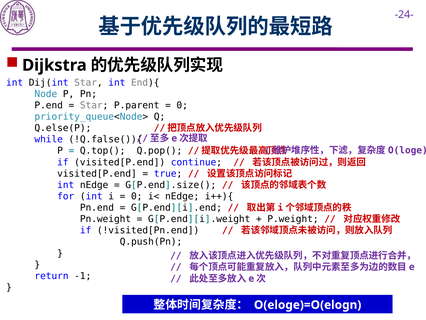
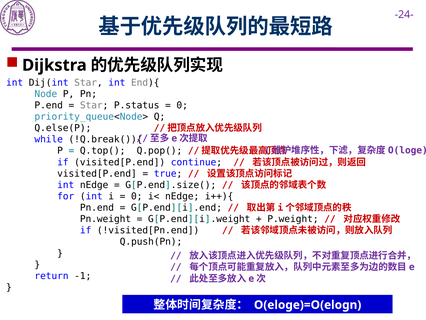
P.parent: P.parent -> P.status
!Q.false()){: !Q.false()){ -> !Q.break()){
